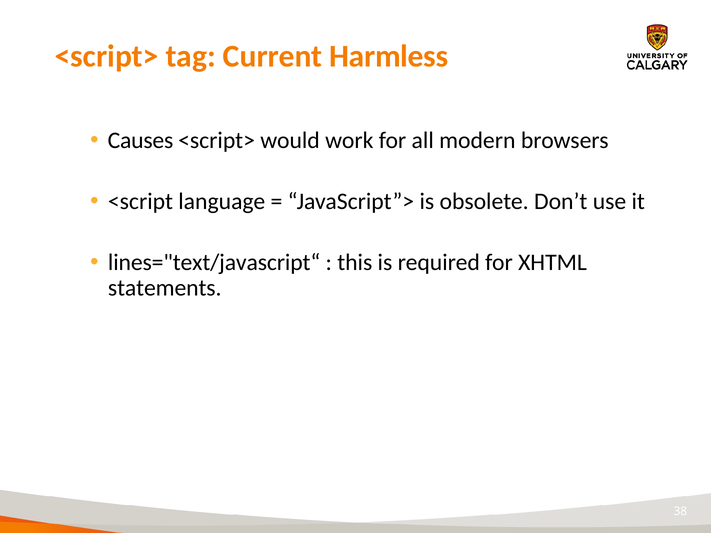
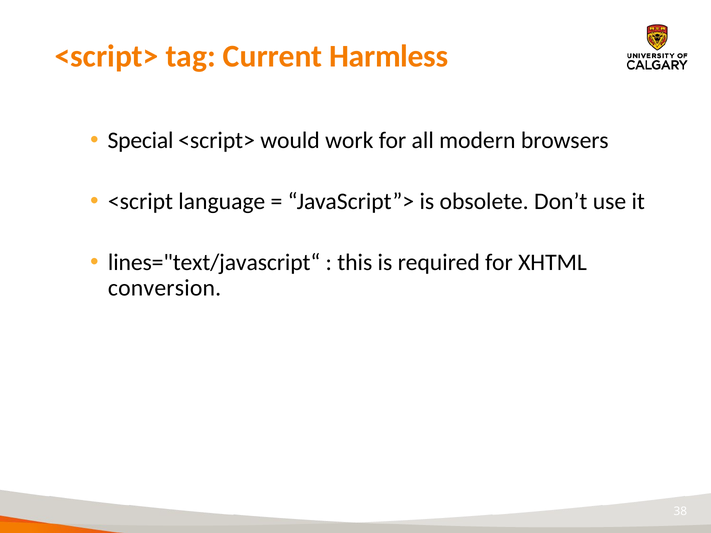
Causes: Causes -> Special
statements: statements -> conversion
